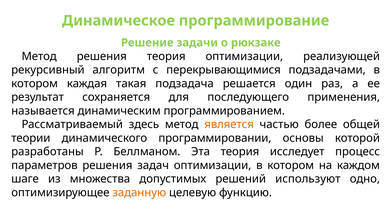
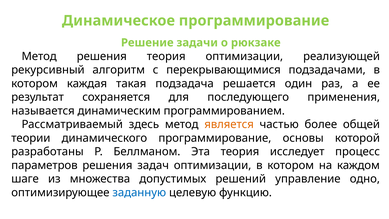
динамического программировании: программировании -> программирование
используют: используют -> управление
заданную colour: orange -> blue
